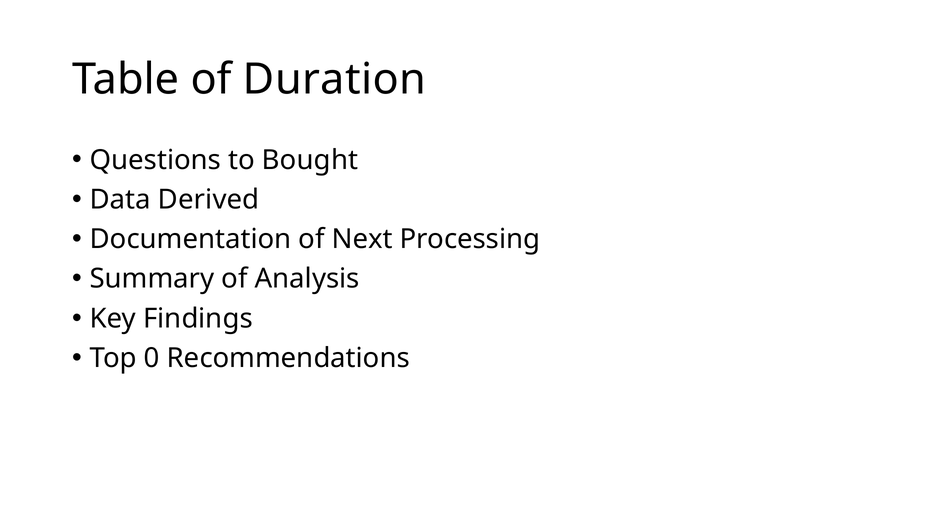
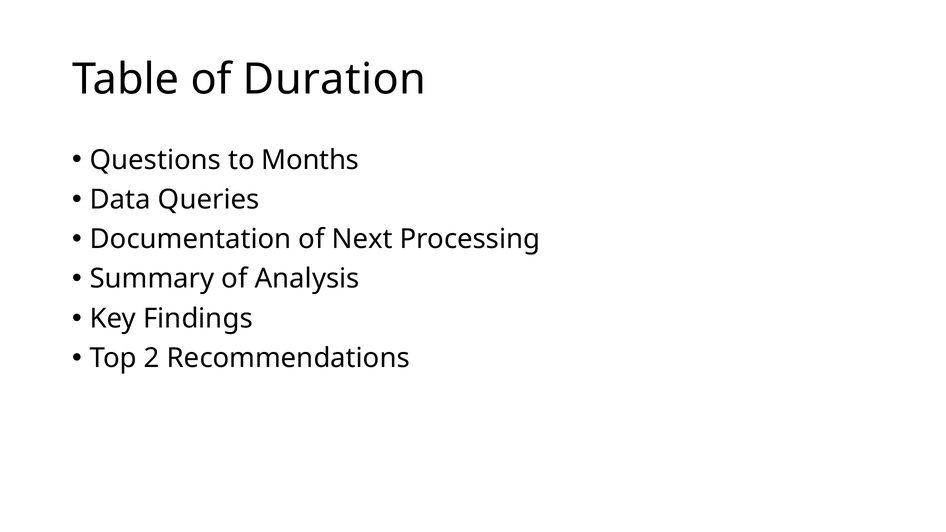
Bought: Bought -> Months
Derived: Derived -> Queries
0: 0 -> 2
